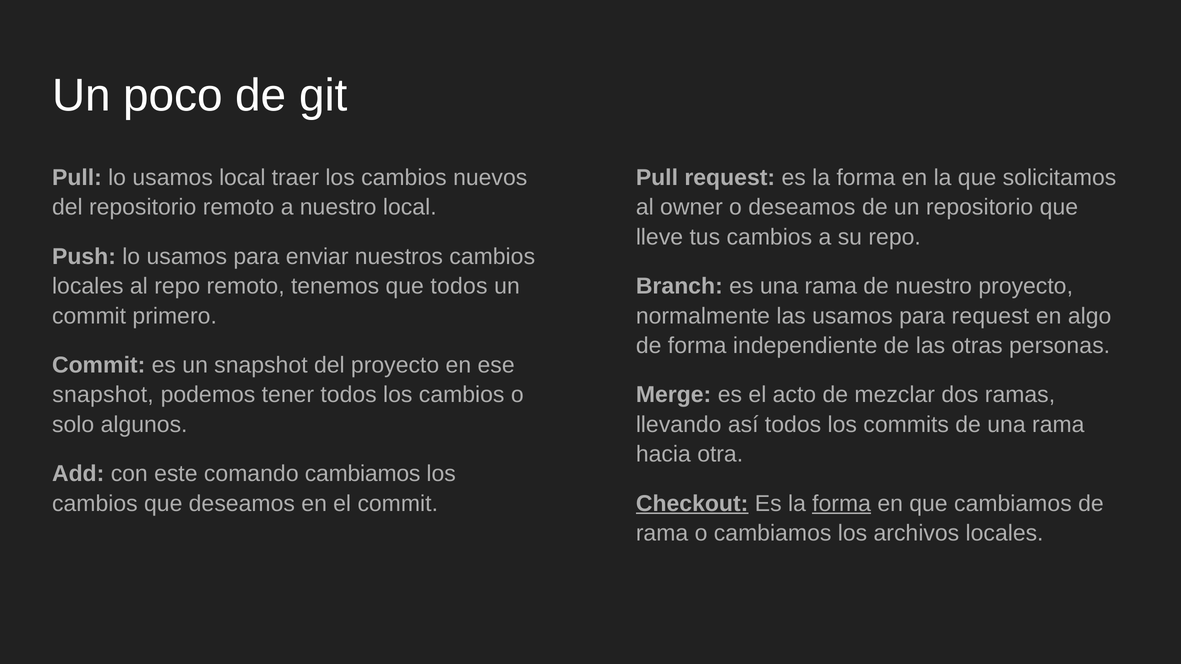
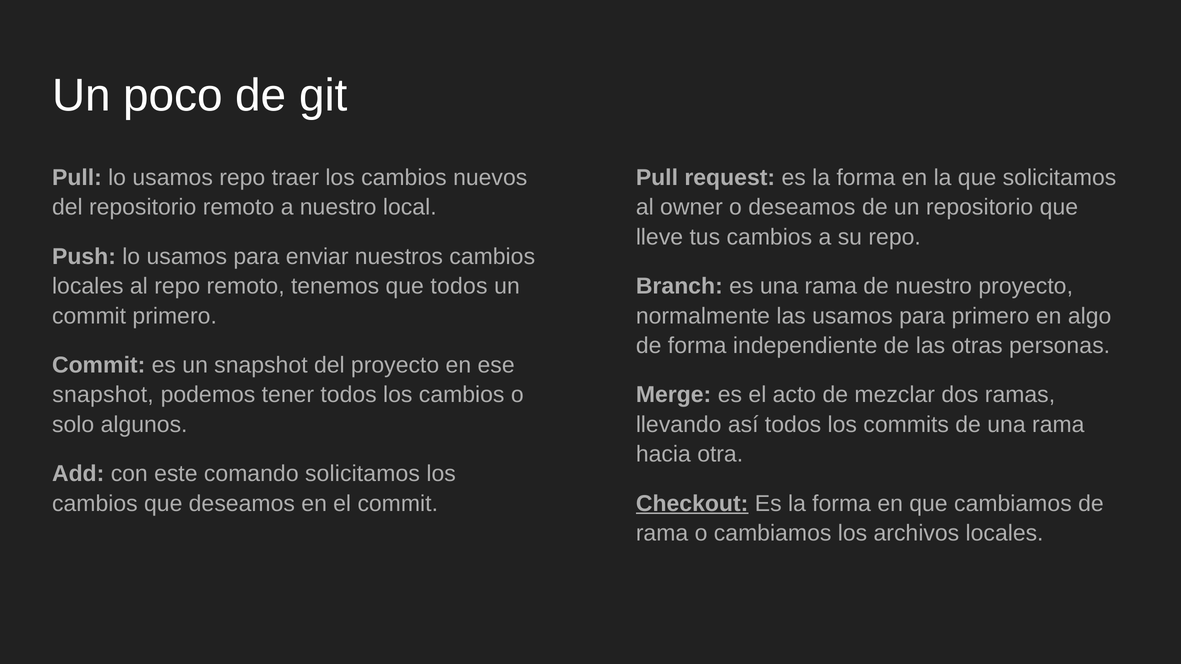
usamos local: local -> repo
para request: request -> primero
comando cambiamos: cambiamos -> solicitamos
forma at (842, 504) underline: present -> none
